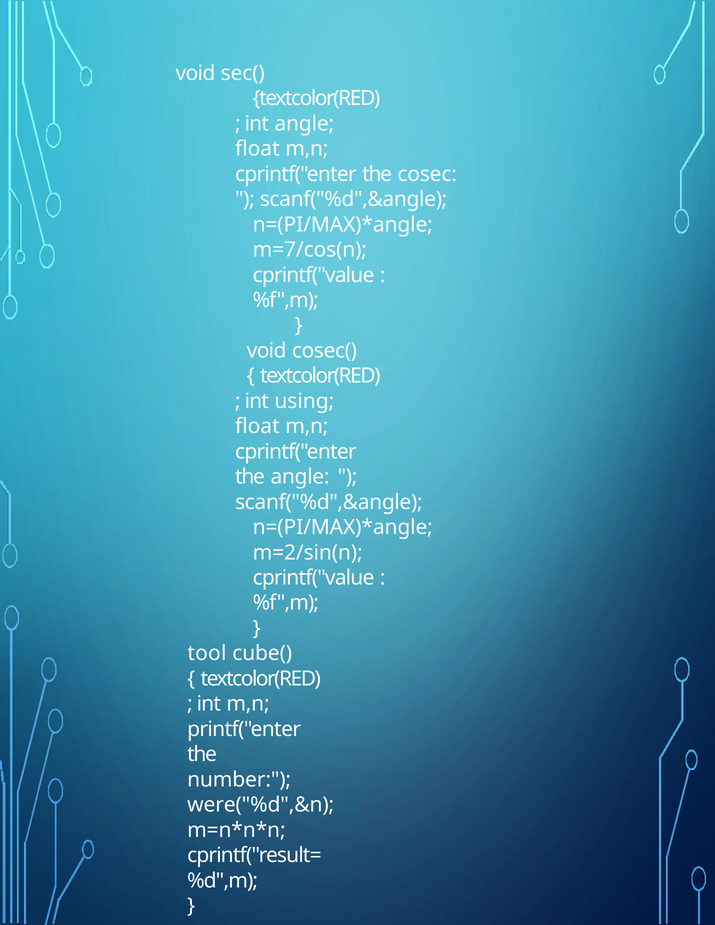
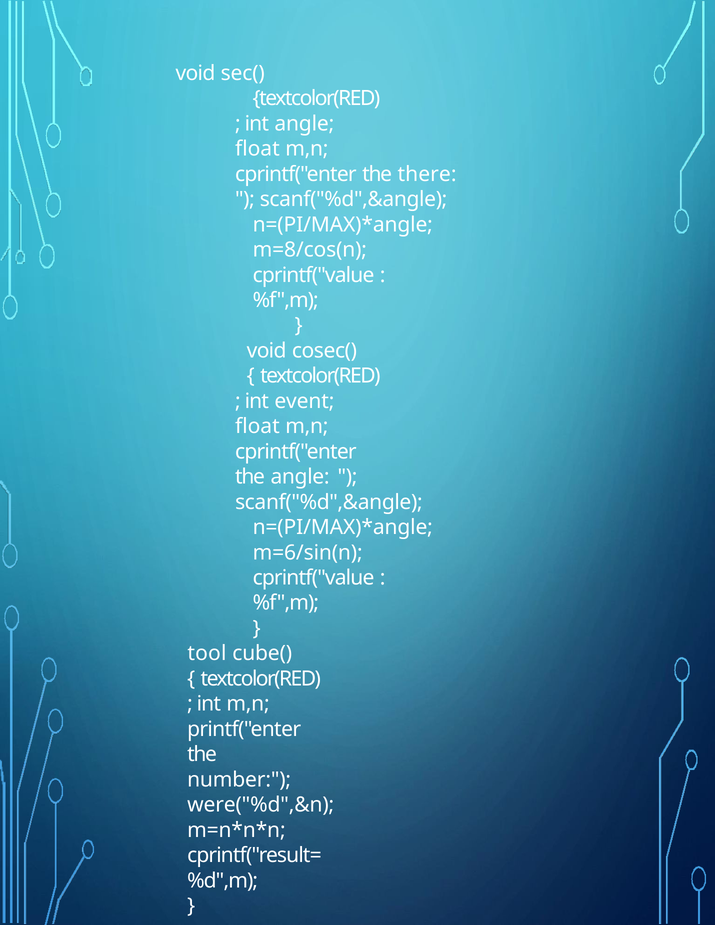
cosec: cosec -> there
m=7/cos(n: m=7/cos(n -> m=8/cos(n
using: using -> event
m=2/sin(n: m=2/sin(n -> m=6/sin(n
